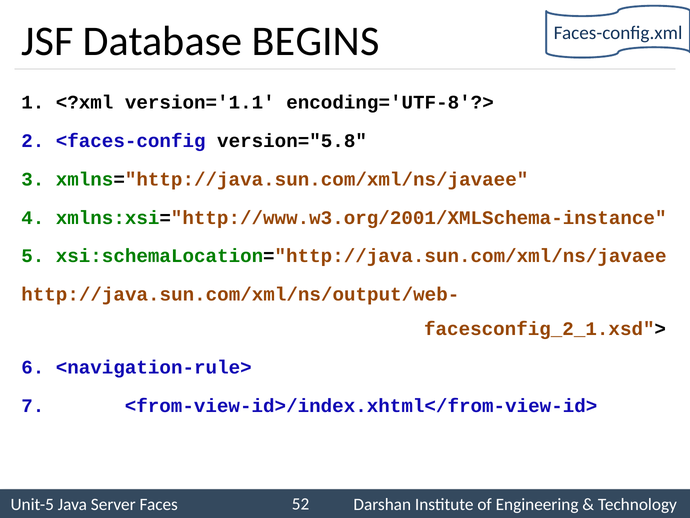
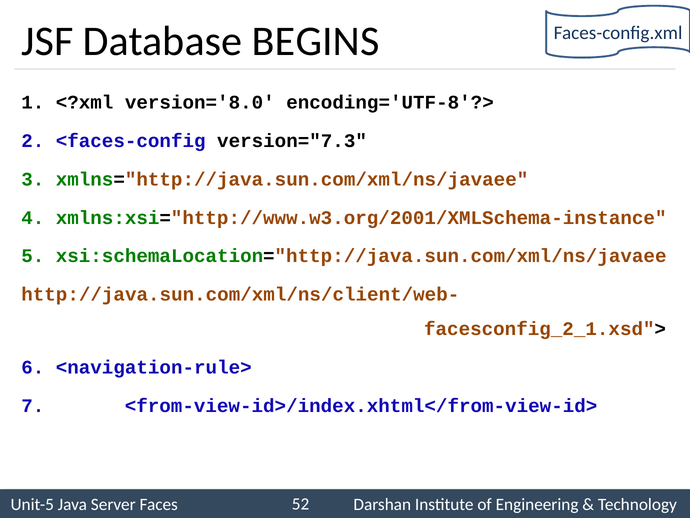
version='1.1: version='1.1 -> version='8.0
version="5.8: version="5.8 -> version="7.3
http://java.sun.com/xml/ns/output/web-: http://java.sun.com/xml/ns/output/web- -> http://java.sun.com/xml/ns/client/web-
